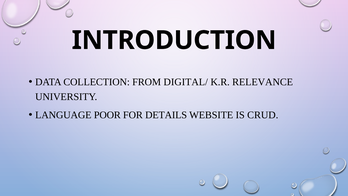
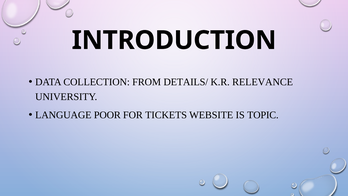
DIGITAL/: DIGITAL/ -> DETAILS/
DETAILS: DETAILS -> TICKETS
CRUD: CRUD -> TOPIC
